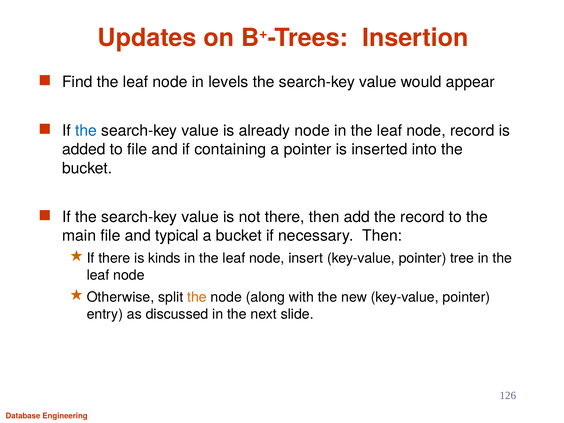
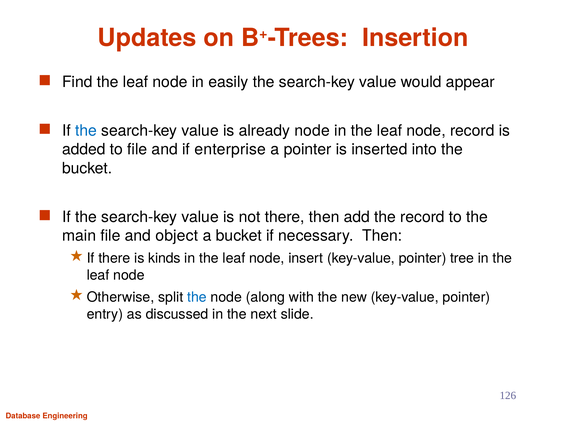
levels: levels -> easily
containing: containing -> enterprise
typical: typical -> object
the at (197, 297) colour: orange -> blue
